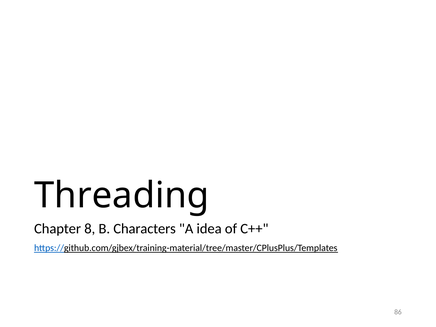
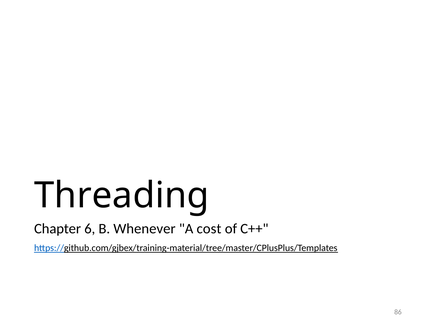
8: 8 -> 6
Characters: Characters -> Whenever
idea: idea -> cost
